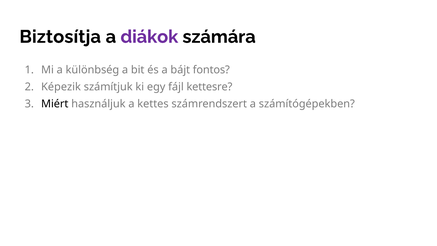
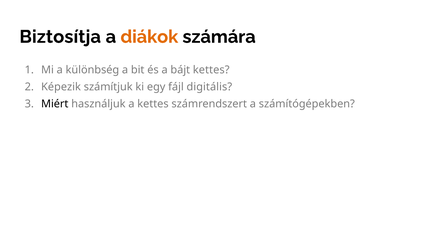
diákok colour: purple -> orange
bájt fontos: fontos -> kettes
kettesre: kettesre -> digitális
